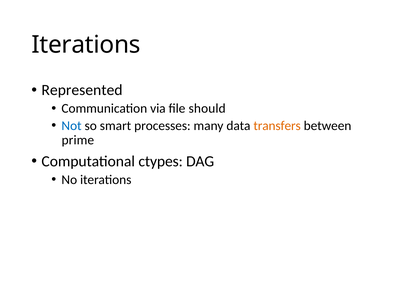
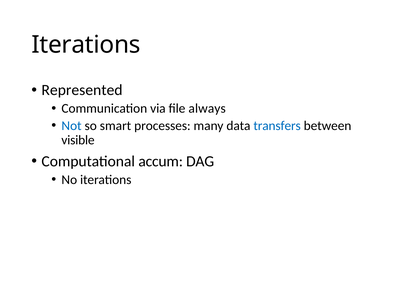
should: should -> always
transfers colour: orange -> blue
prime: prime -> visible
ctypes: ctypes -> accum
